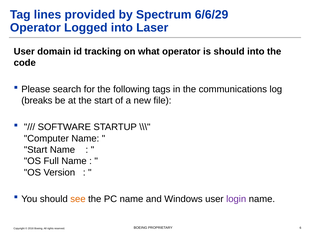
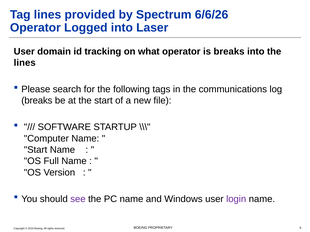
6/6/29: 6/6/29 -> 6/6/26
is should: should -> breaks
code at (25, 63): code -> lines
see colour: orange -> purple
